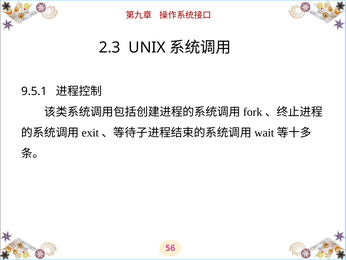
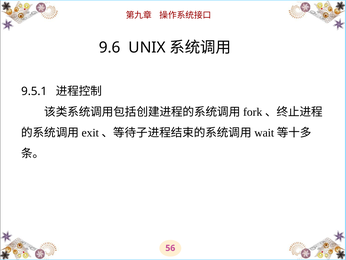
2.3: 2.3 -> 9.6
